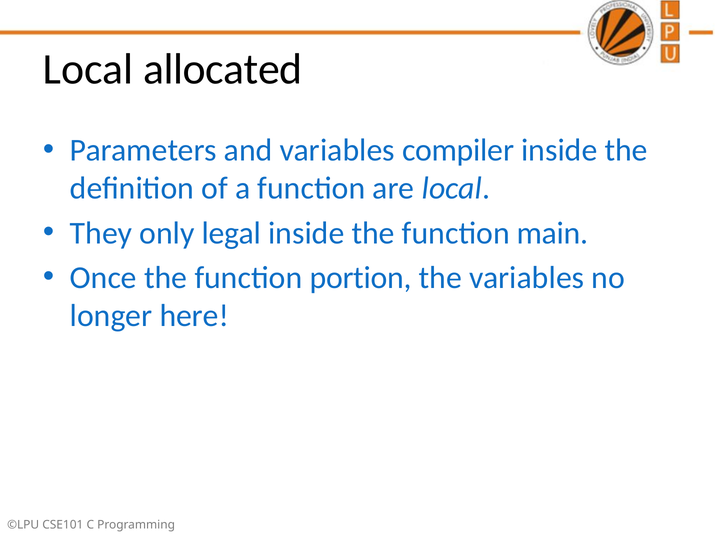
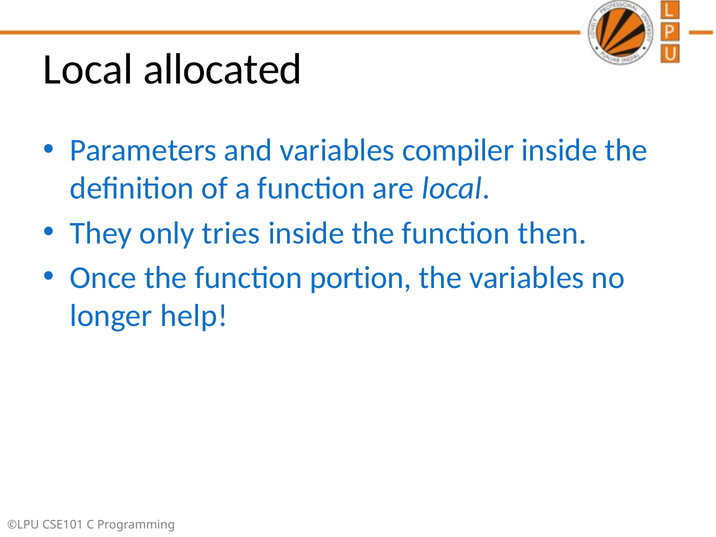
legal: legal -> tries
main: main -> then
here: here -> help
